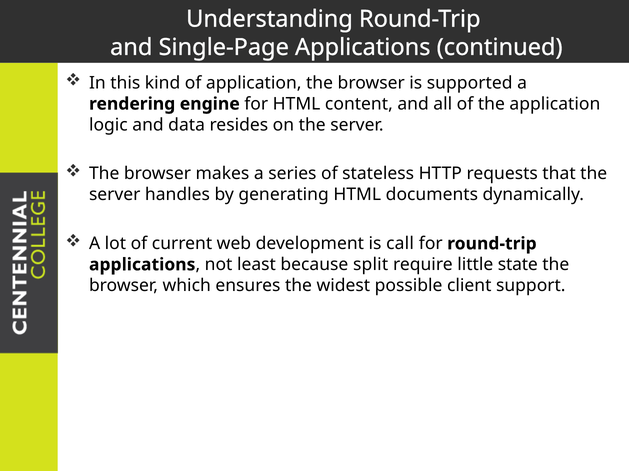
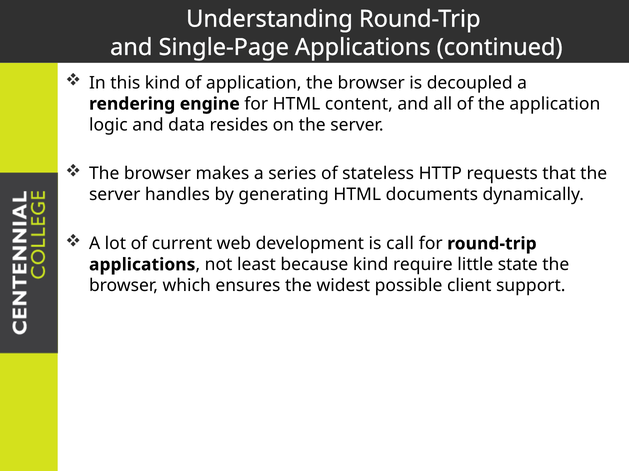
supported: supported -> decoupled
because split: split -> kind
